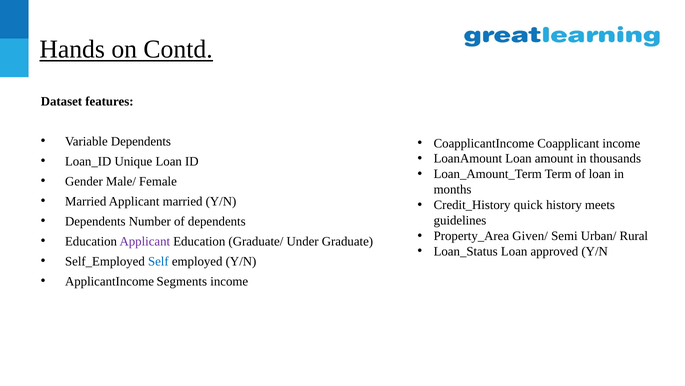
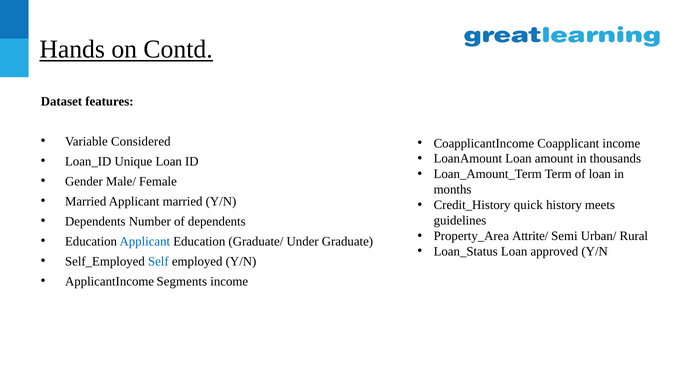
Variable Dependents: Dependents -> Considered
Given/: Given/ -> Attrite/
Applicant at (145, 241) colour: purple -> blue
